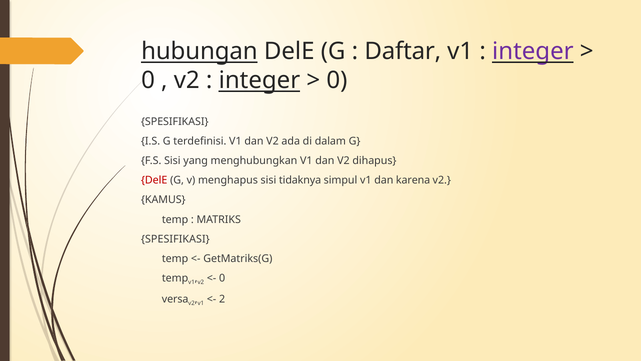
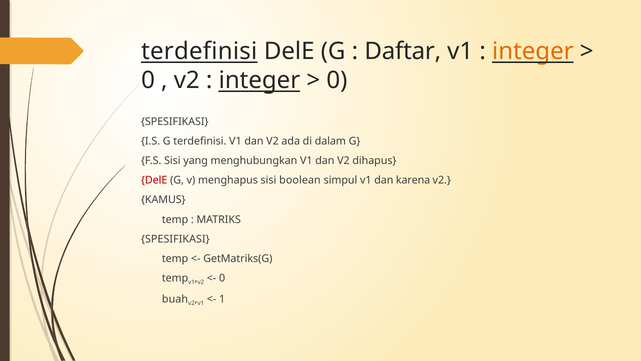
hubungan at (199, 51): hubungan -> terdefinisi
integer at (533, 51) colour: purple -> orange
tidaknya: tidaknya -> boolean
versa: versa -> buah
2: 2 -> 1
